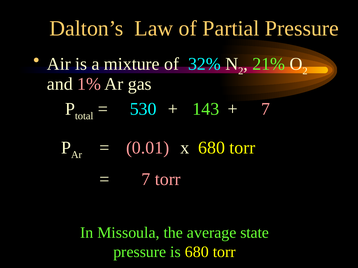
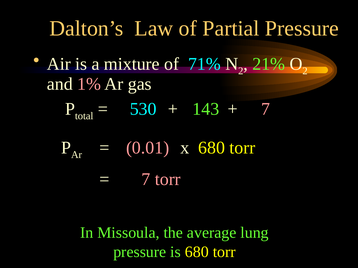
32%: 32% -> 71%
state: state -> lung
